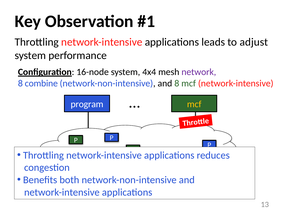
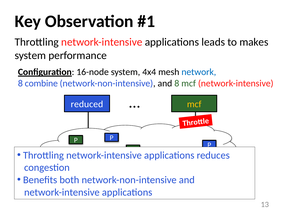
adjust: adjust -> makes
network at (199, 72) colour: purple -> blue
program: program -> reduced
